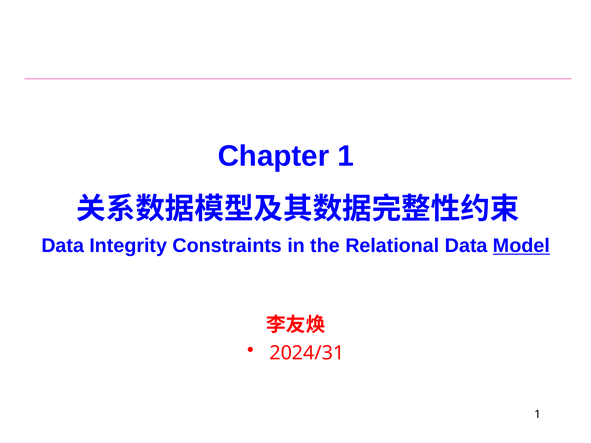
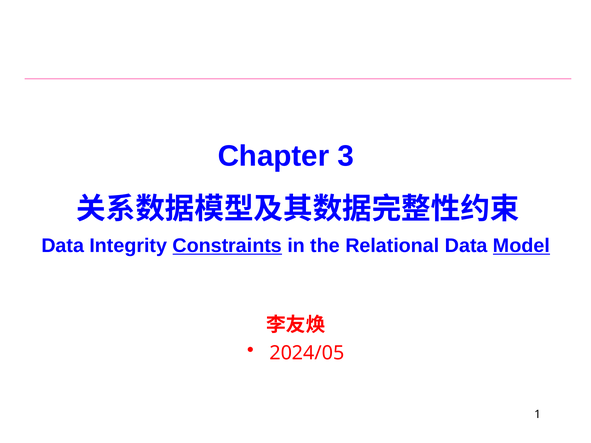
Chapter 1: 1 -> 3
Constraints underline: none -> present
2024/31: 2024/31 -> 2024/05
